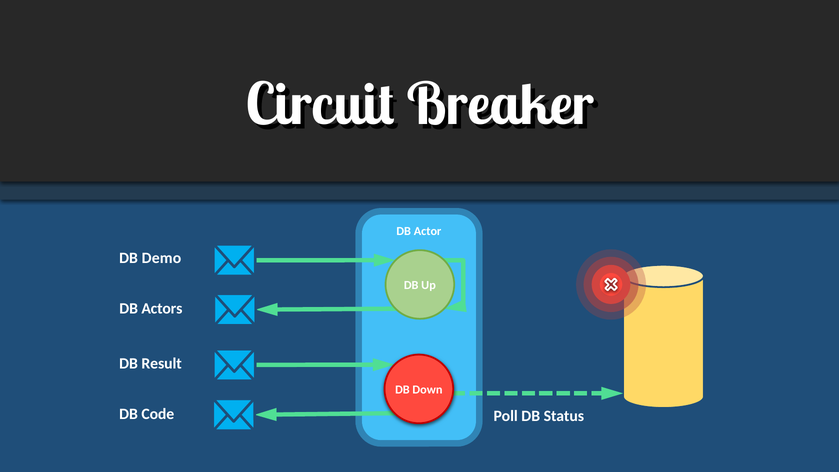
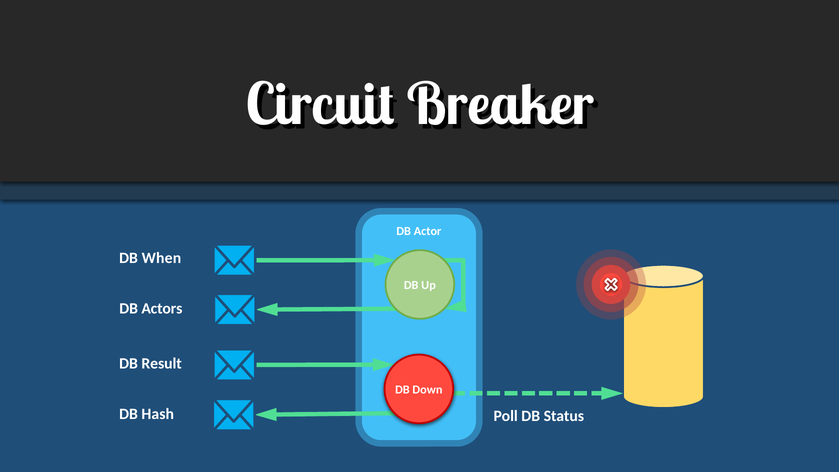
Demo: Demo -> When
Code: Code -> Hash
